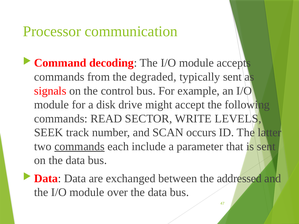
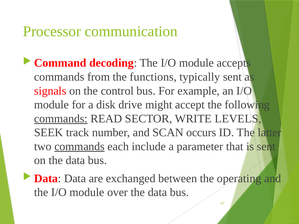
degraded: degraded -> functions
commands at (61, 119) underline: none -> present
addressed: addressed -> operating
